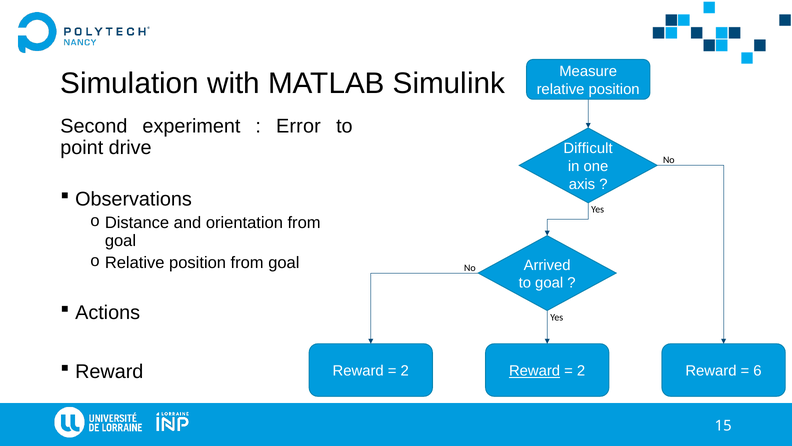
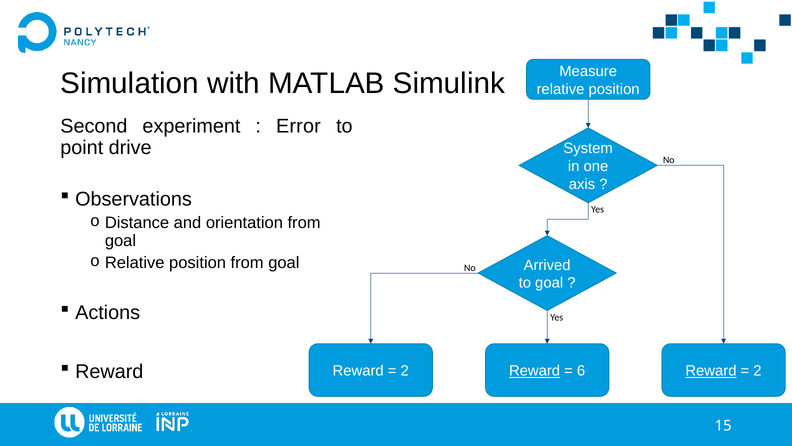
Difficult: Difficult -> System
2 at (581, 371): 2 -> 6
Reward at (711, 371) underline: none -> present
6 at (757, 371): 6 -> 2
